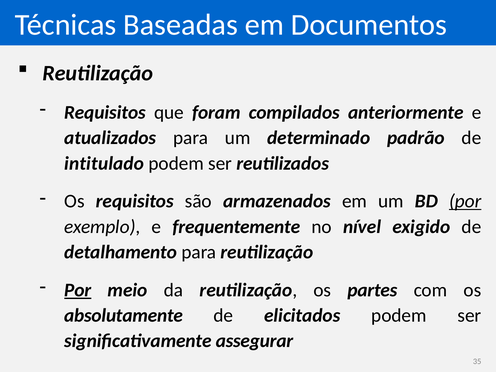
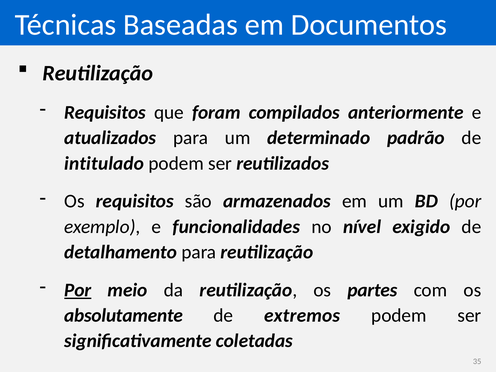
por at (465, 201) underline: present -> none
frequentemente: frequentemente -> funcionalidades
elicitados: elicitados -> extremos
assegurar: assegurar -> coletadas
